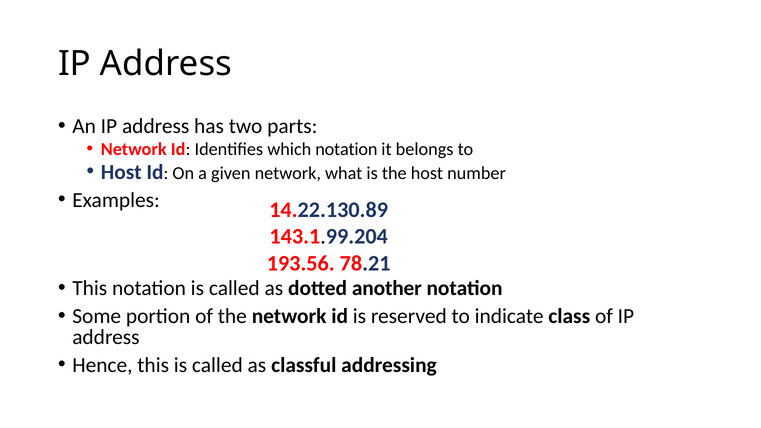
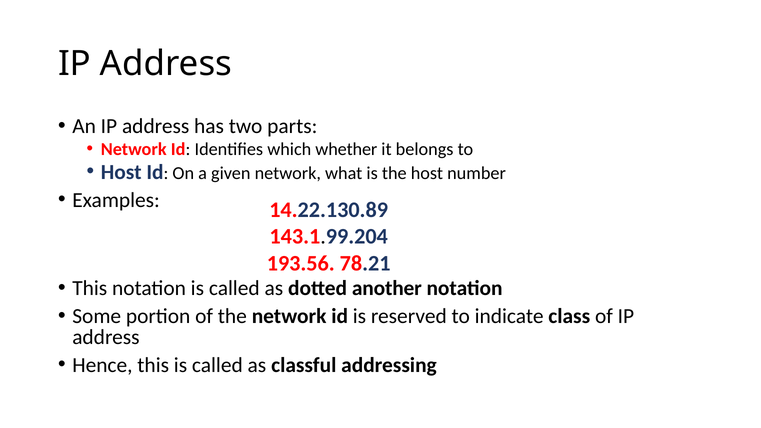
which notation: notation -> whether
